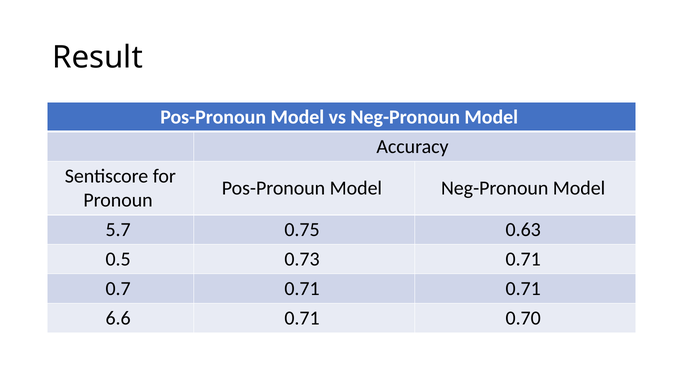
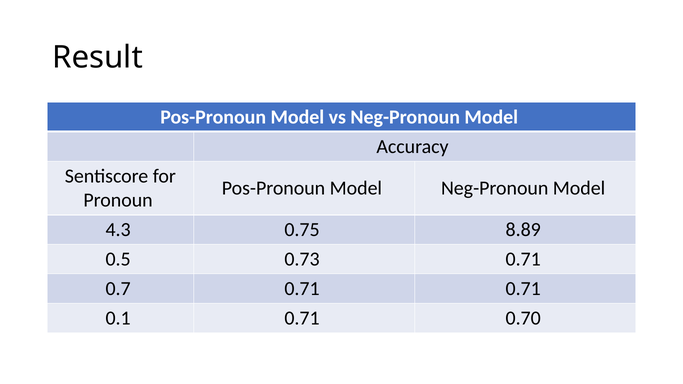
5.7: 5.7 -> 4.3
0.63: 0.63 -> 8.89
6.6: 6.6 -> 0.1
